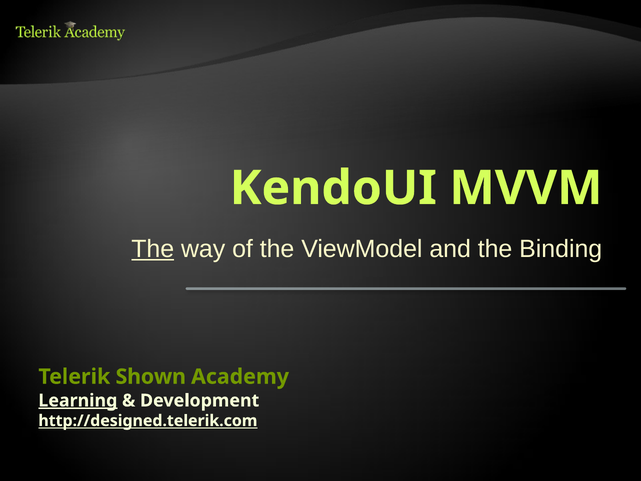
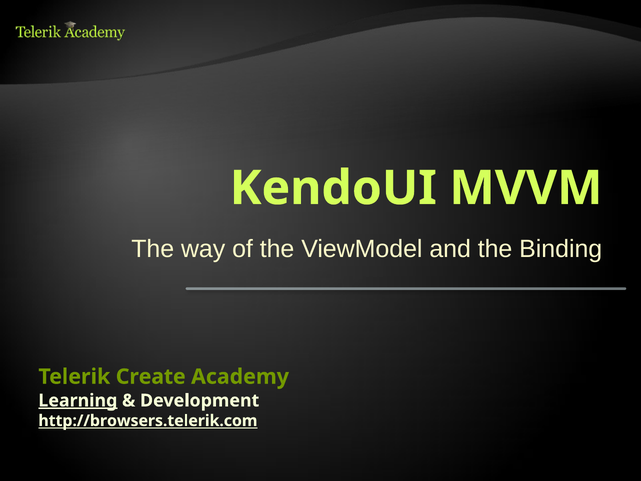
The at (153, 249) underline: present -> none
Shown: Shown -> Create
http://designed.telerik.com: http://designed.telerik.com -> http://browsers.telerik.com
